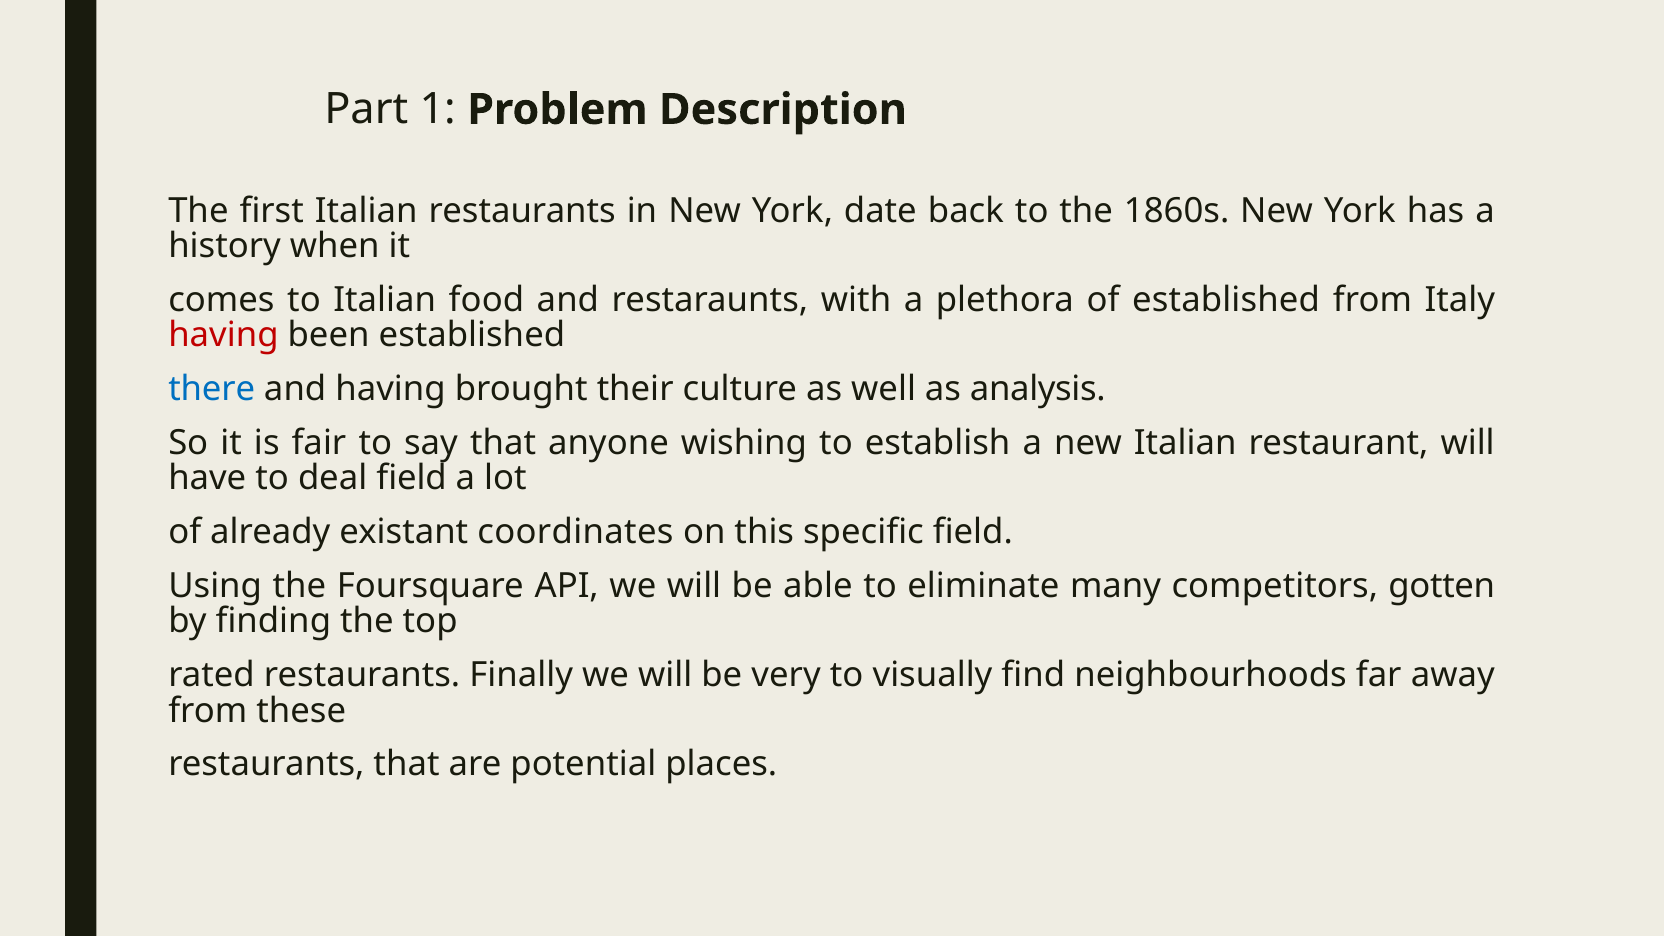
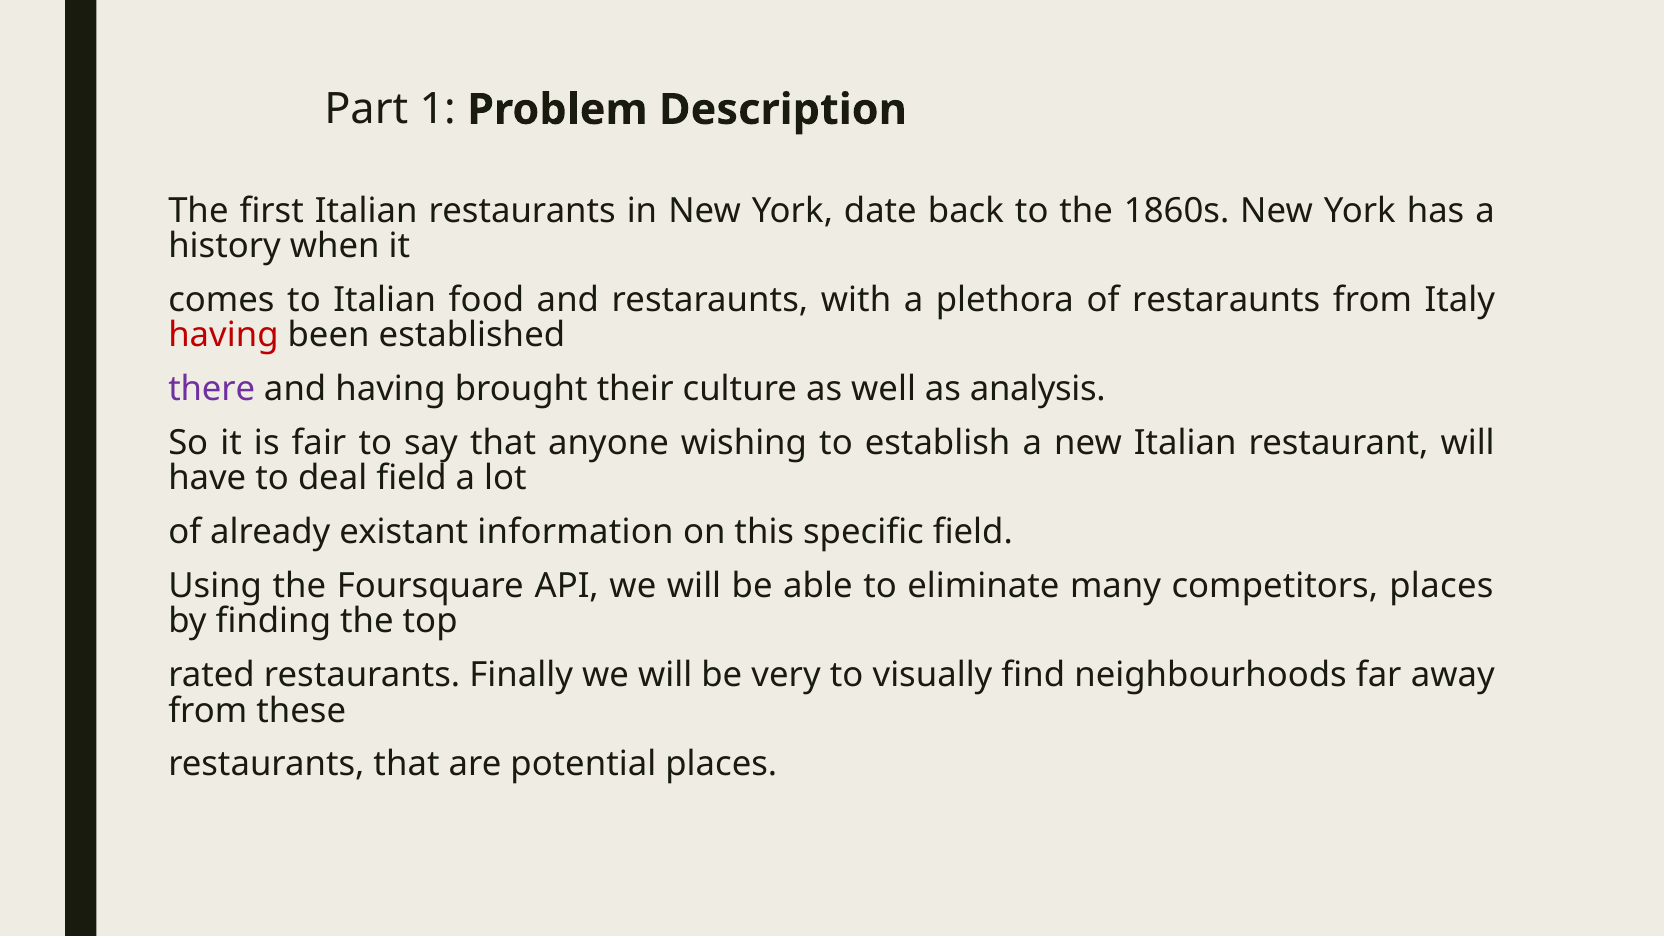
of established: established -> restaraunts
there colour: blue -> purple
coordinates: coordinates -> information
competitors gotten: gotten -> places
